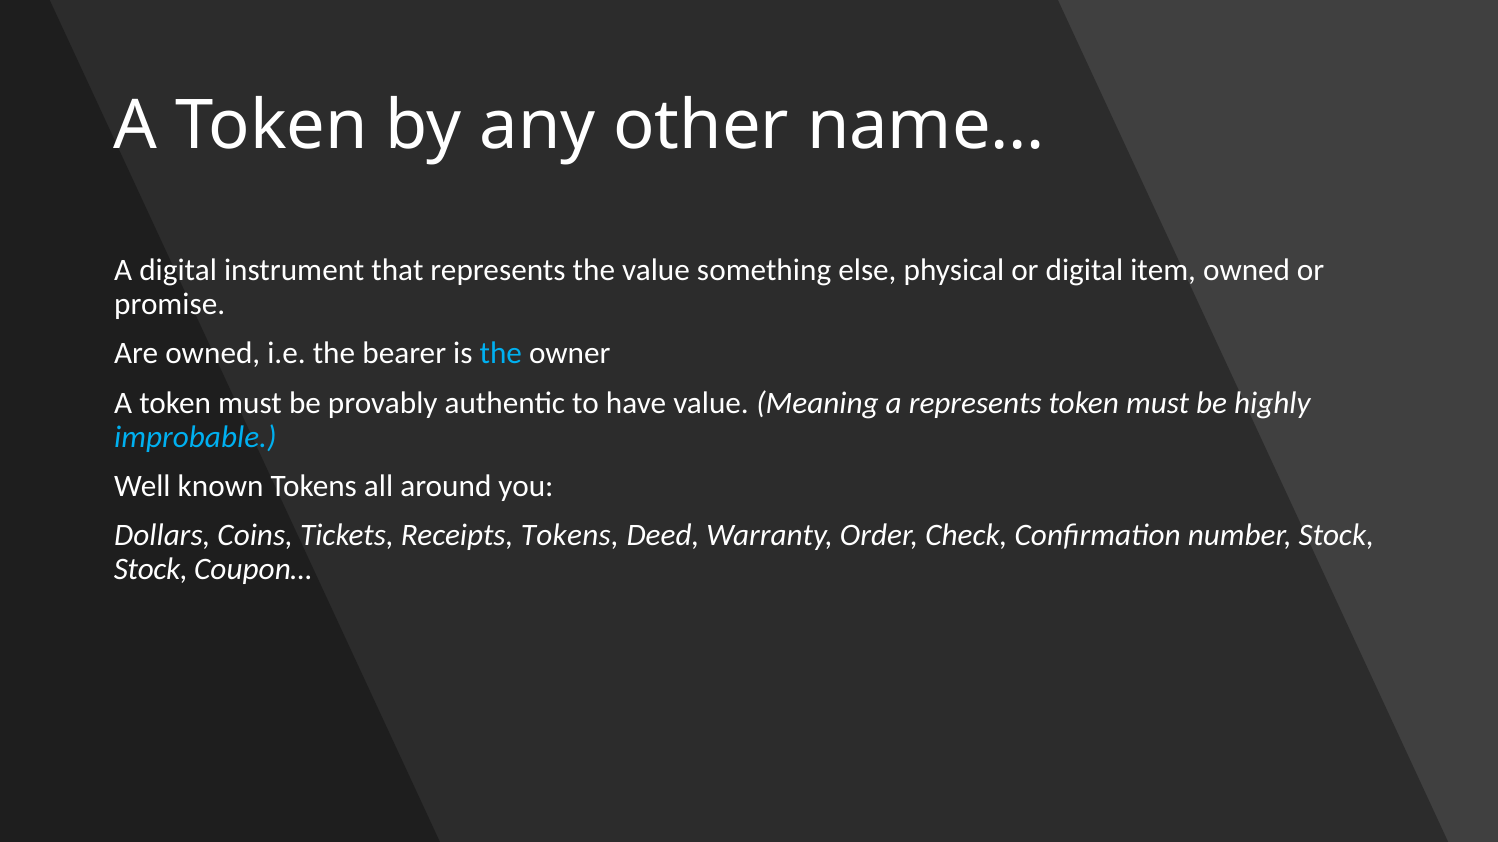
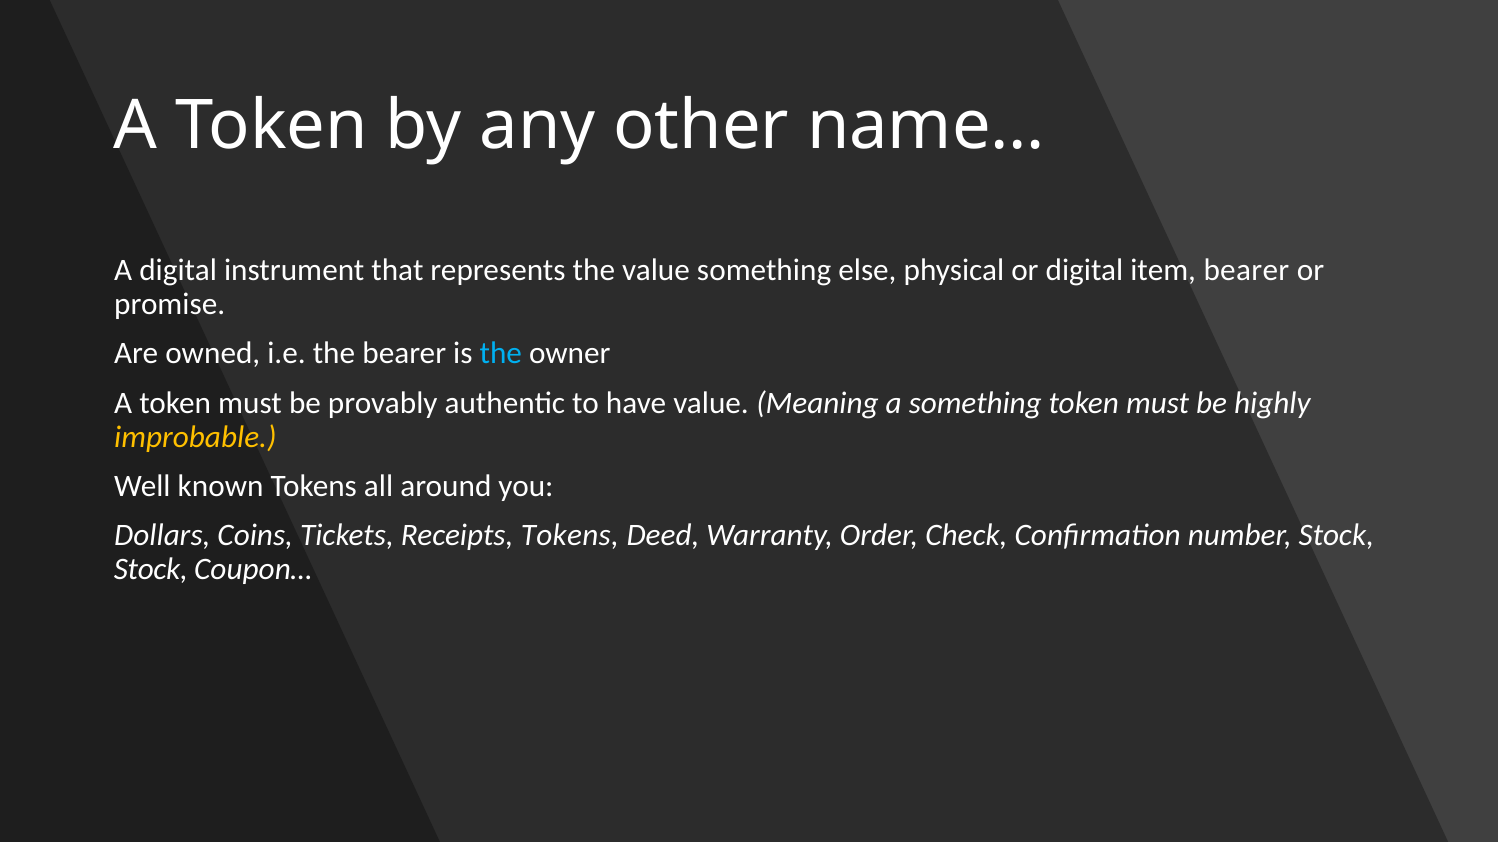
item owned: owned -> bearer
a represents: represents -> something
improbable colour: light blue -> yellow
